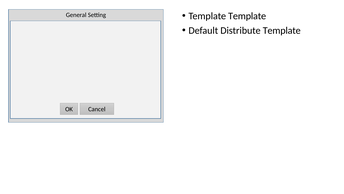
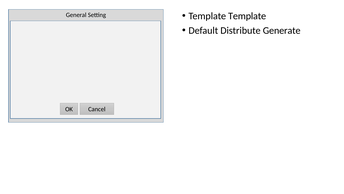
Distribute Template: Template -> Generate
